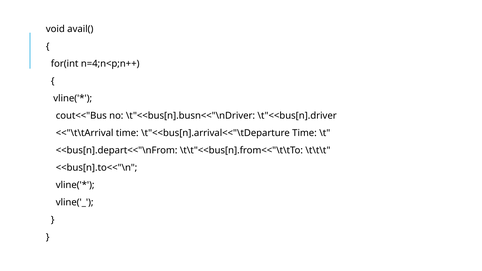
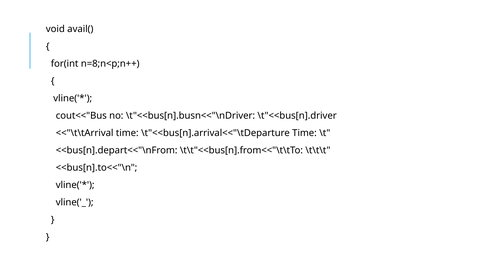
n=4;n<p;n++: n=4;n<p;n++ -> n=8;n<p;n++
